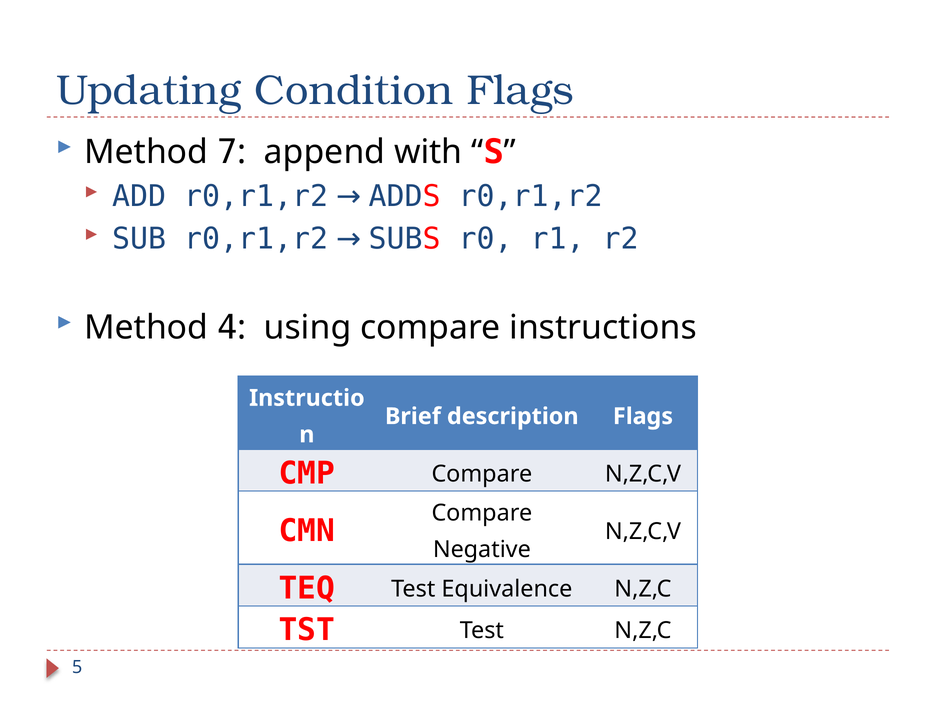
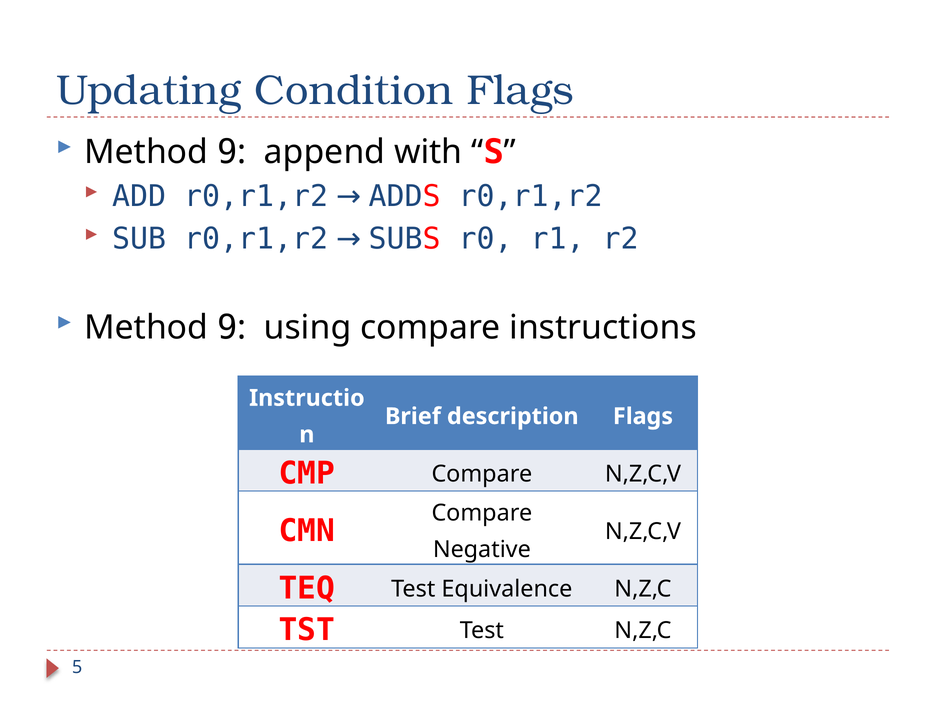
7 at (227, 152): 7 -> 9
4 at (227, 327): 4 -> 9
